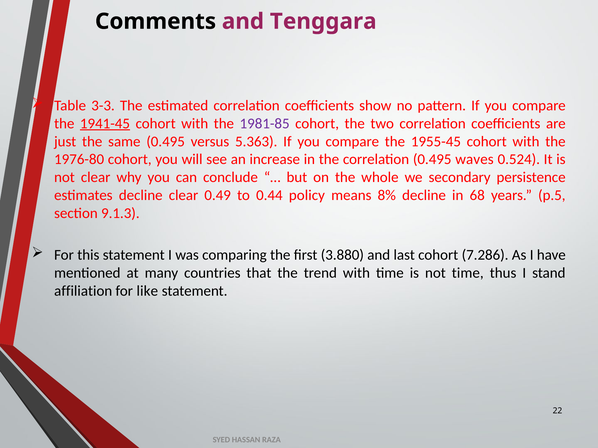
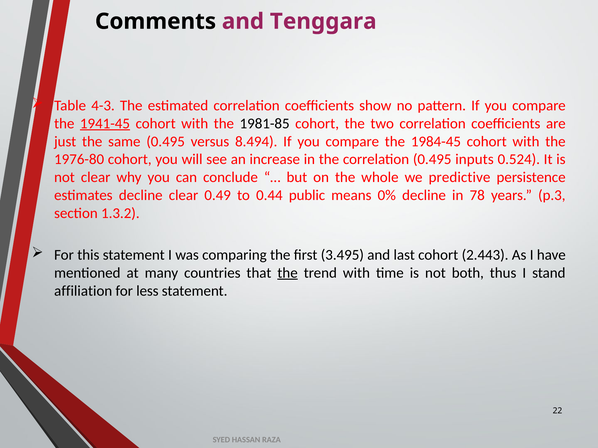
3-3: 3-3 -> 4-3
1981-85 colour: purple -> black
5.363: 5.363 -> 8.494
1955-45: 1955-45 -> 1984-45
waves: waves -> inputs
secondary: secondary -> predictive
policy: policy -> public
8%: 8% -> 0%
68: 68 -> 78
p.5: p.5 -> p.3
9.1.3: 9.1.3 -> 1.3.2
3.880: 3.880 -> 3.495
7.286: 7.286 -> 2.443
the at (288, 273) underline: none -> present
not time: time -> both
like: like -> less
